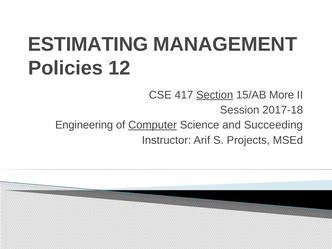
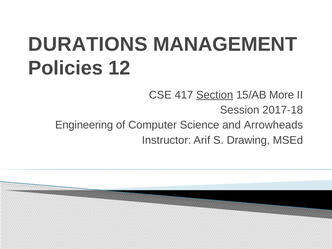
ESTIMATING: ESTIMATING -> DURATIONS
Computer underline: present -> none
Succeeding: Succeeding -> Arrowheads
Projects: Projects -> Drawing
